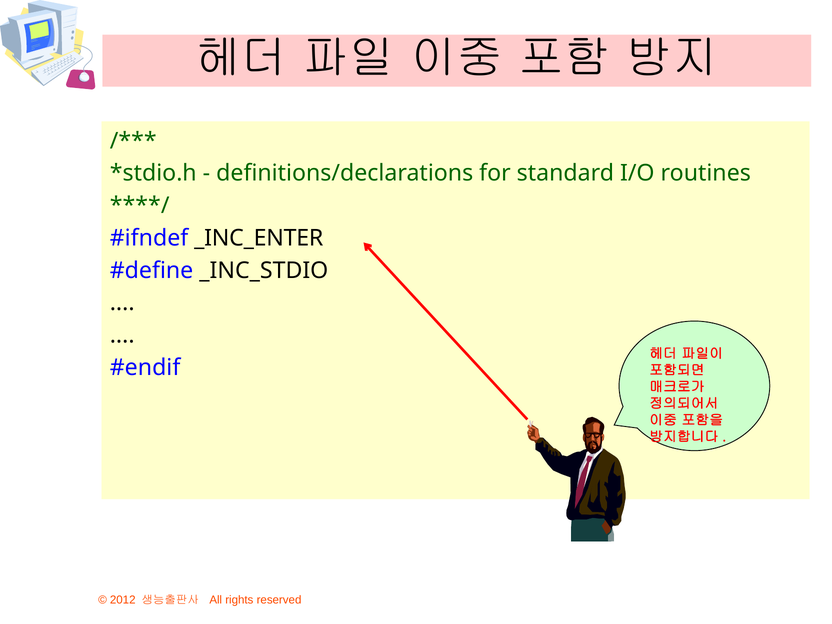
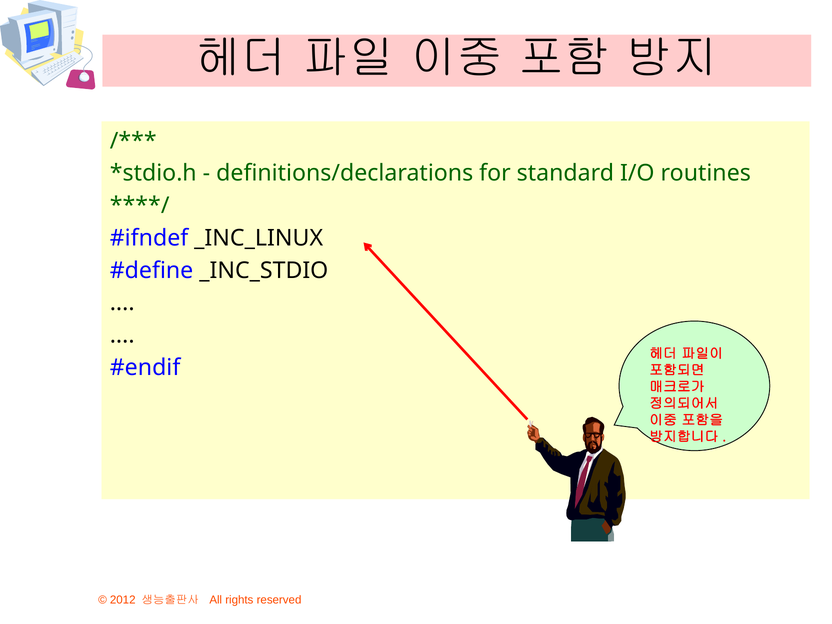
_INC_ENTER: _INC_ENTER -> _INC_LINUX
